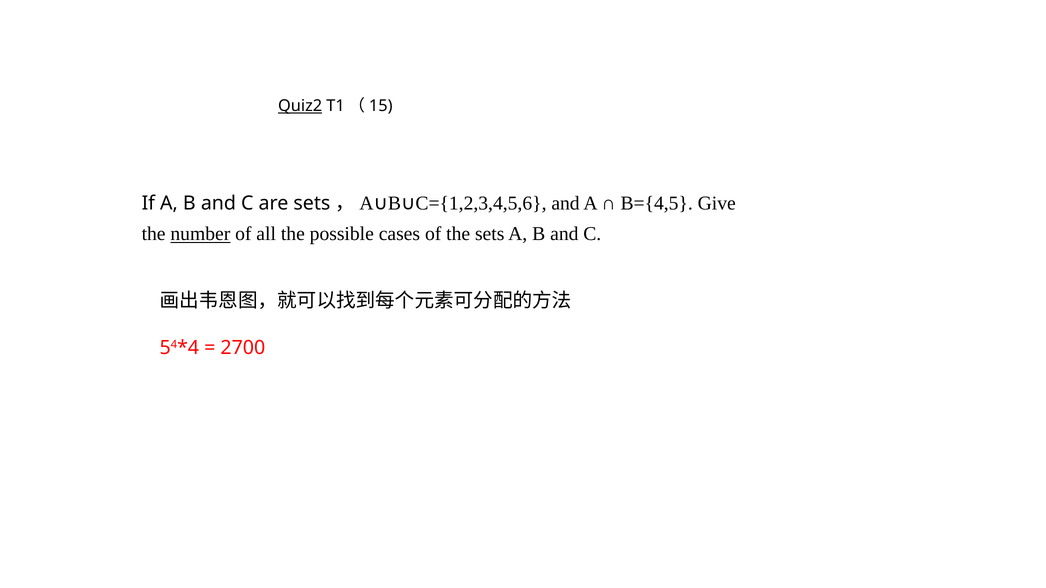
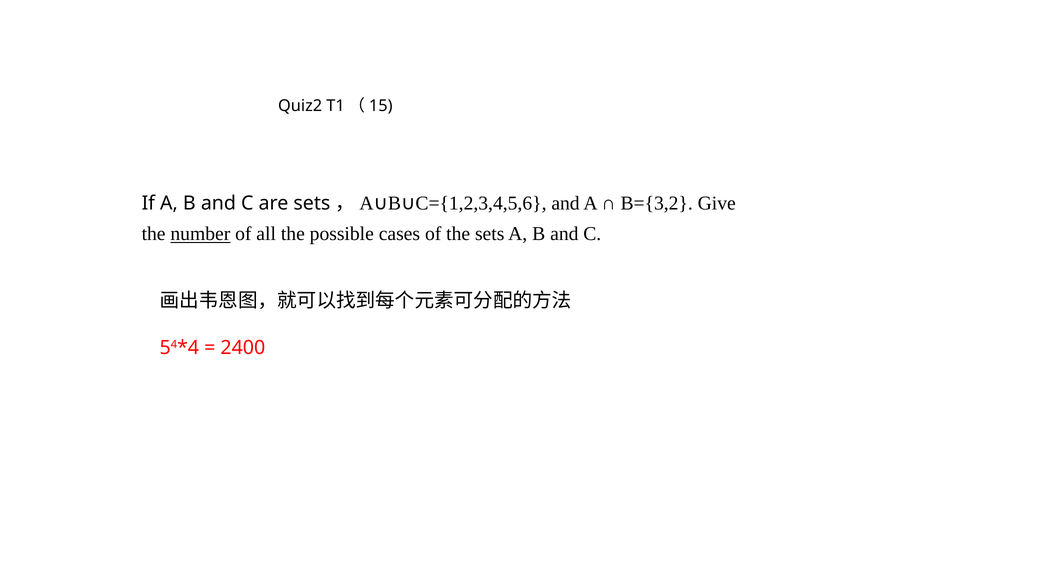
Quiz2 underline: present -> none
B={4,5: B={4,5 -> B={3,2
2700: 2700 -> 2400
